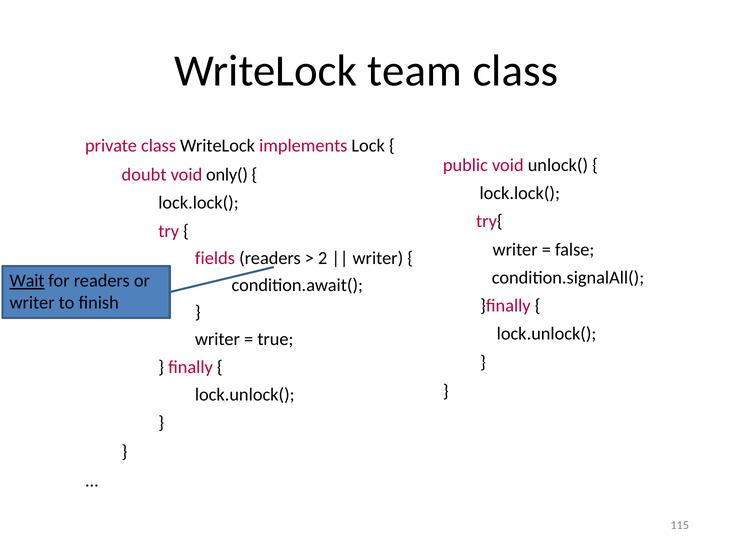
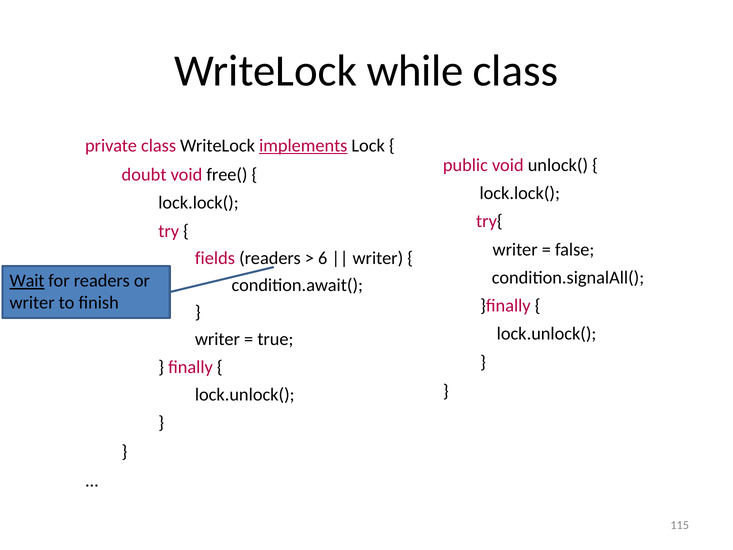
team: team -> while
implements underline: none -> present
only(: only( -> free(
2: 2 -> 6
